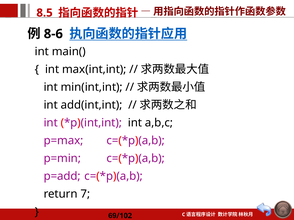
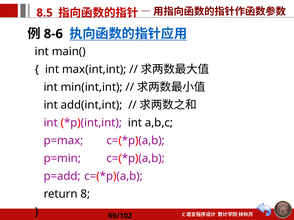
7: 7 -> 8
